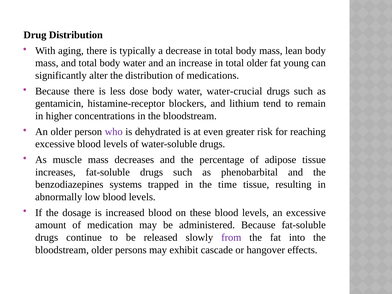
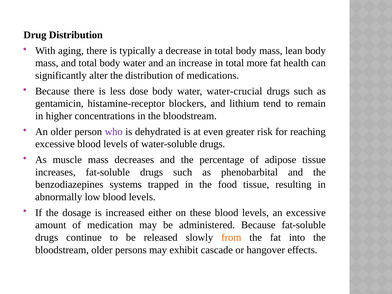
total older: older -> more
young: young -> health
time: time -> food
increased blood: blood -> either
from colour: purple -> orange
